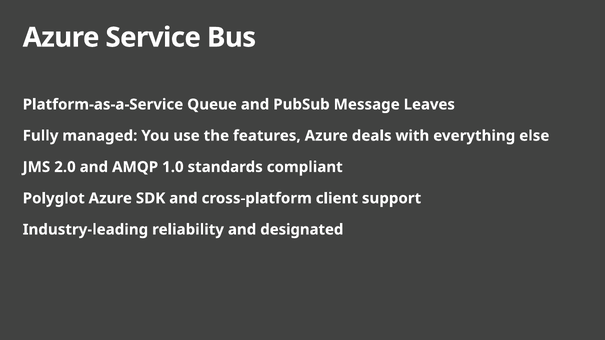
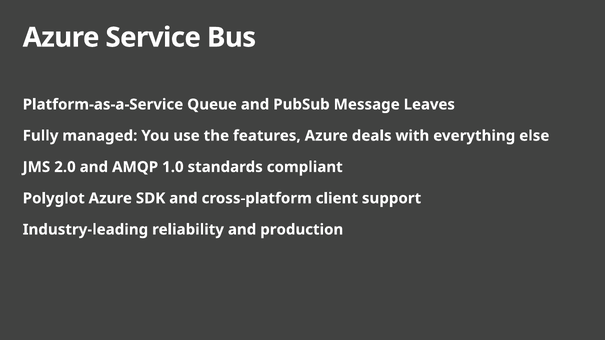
designated: designated -> production
